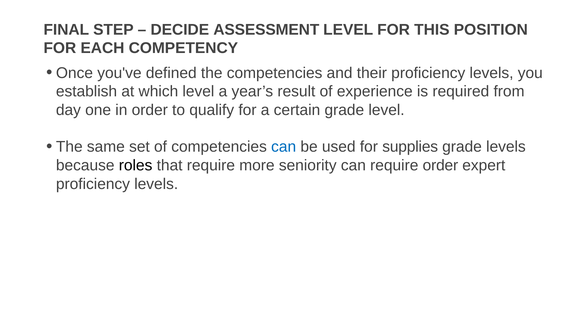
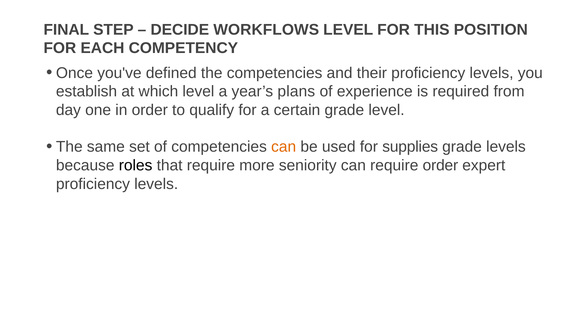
ASSESSMENT: ASSESSMENT -> WORKFLOWS
result: result -> plans
can at (284, 147) colour: blue -> orange
